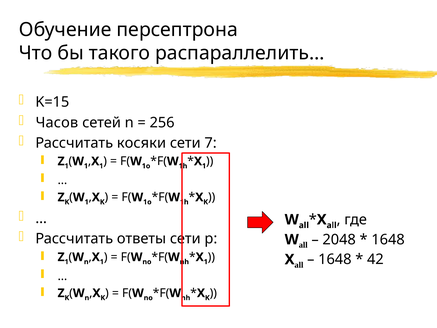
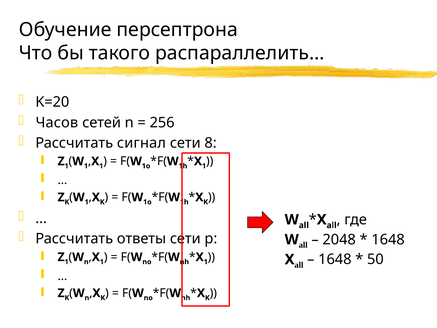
K=15: K=15 -> K=20
косяки: косяки -> сигнал
7: 7 -> 8
42: 42 -> 50
